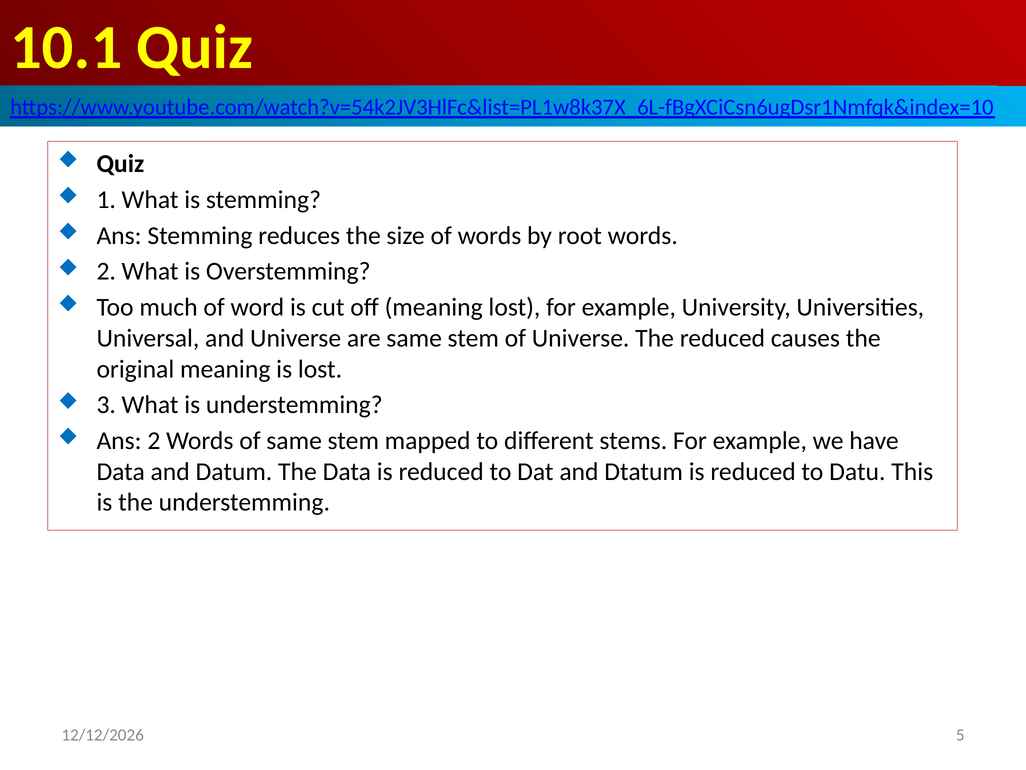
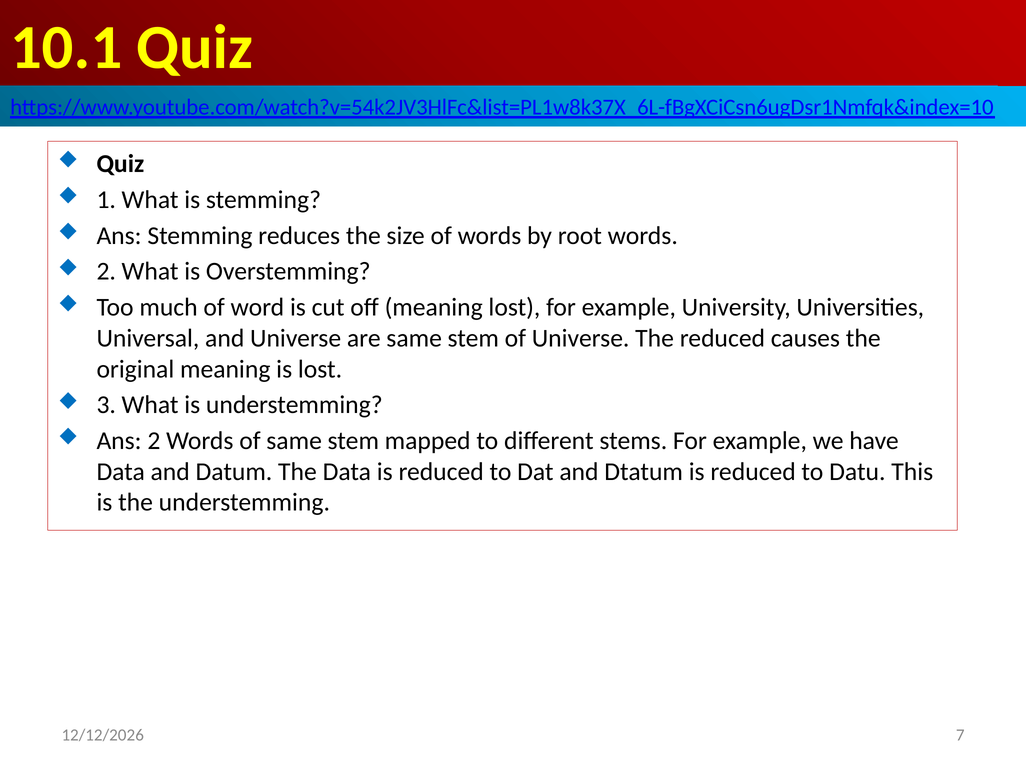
5: 5 -> 7
